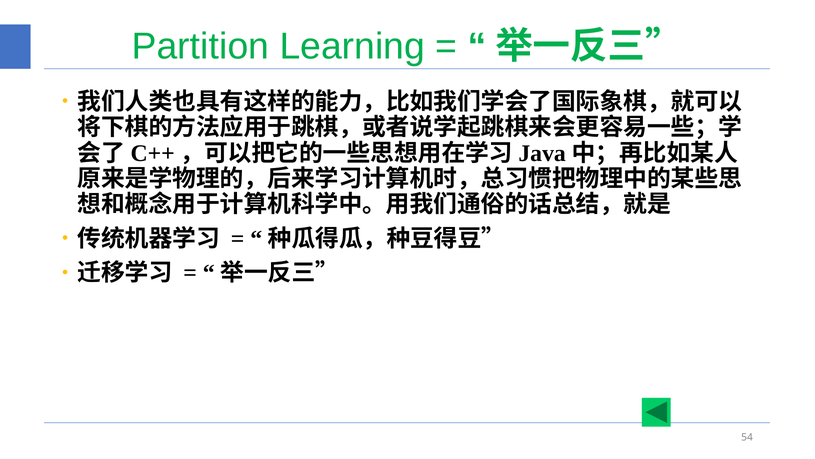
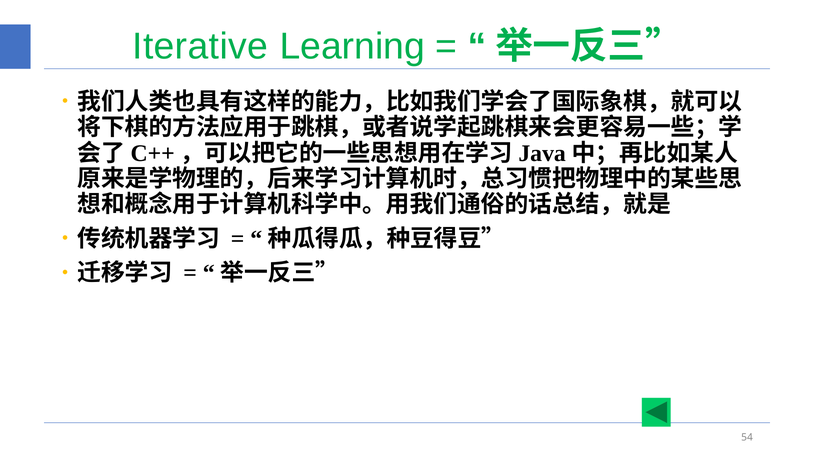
Partition: Partition -> Iterative
